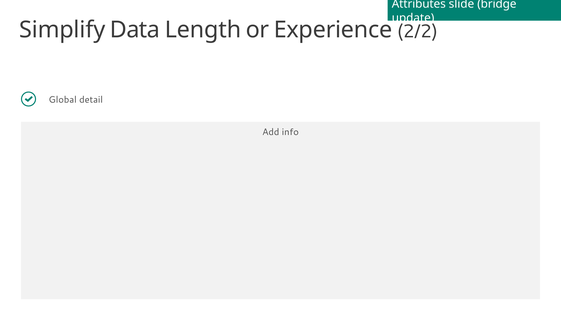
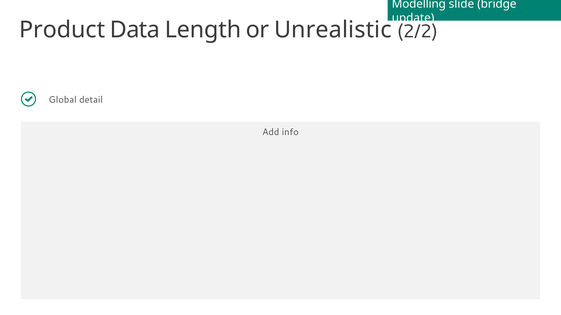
Attributes: Attributes -> Modelling
Simplify: Simplify -> Product
Experience: Experience -> Unrealistic
